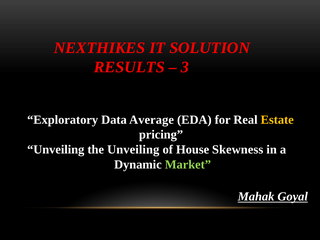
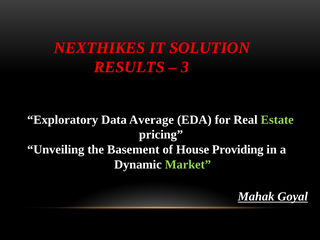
Estate colour: yellow -> light green
the Unveiling: Unveiling -> Basement
Skewness: Skewness -> Providing
